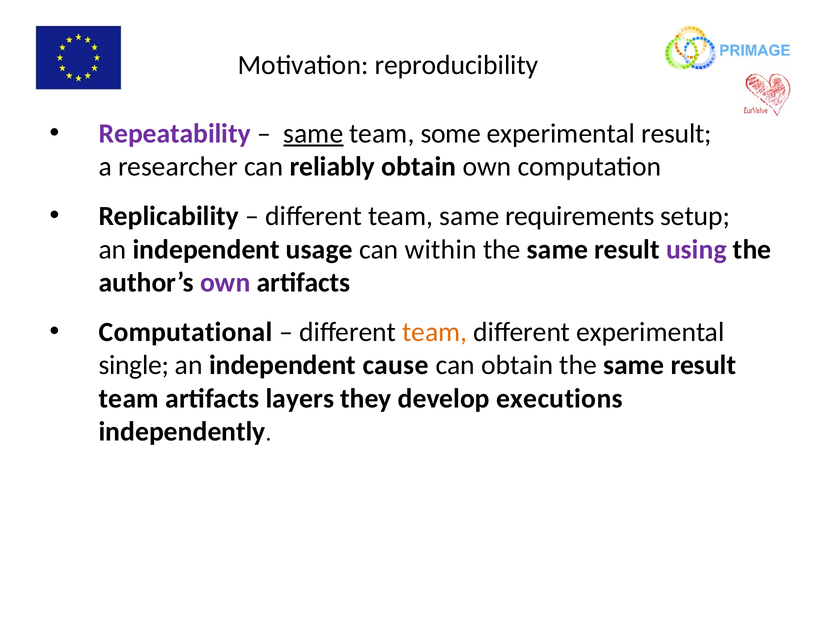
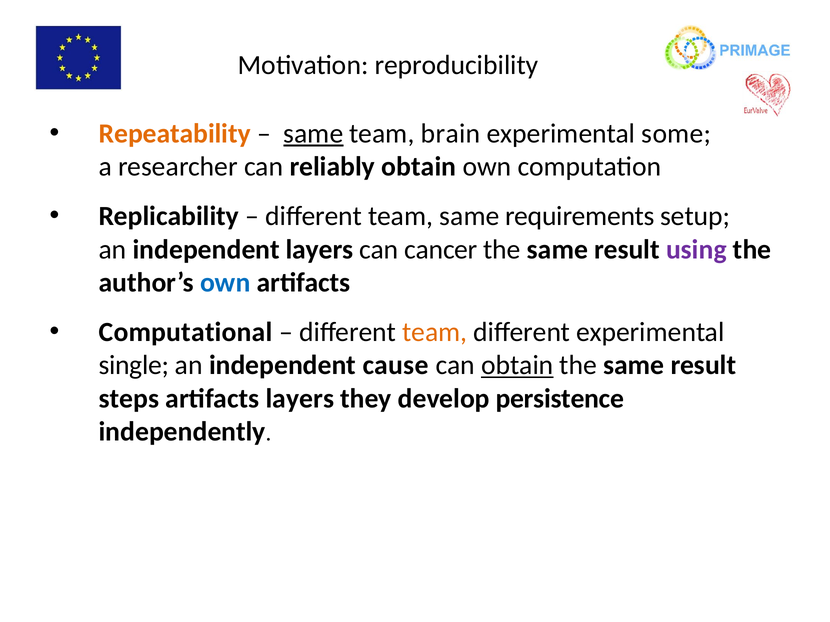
Repeatability colour: purple -> orange
some: some -> brain
experimental result: result -> some
independent usage: usage -> layers
within: within -> cancer
own at (225, 283) colour: purple -> blue
obtain at (517, 366) underline: none -> present
team at (129, 399): team -> steps
executions: executions -> persistence
